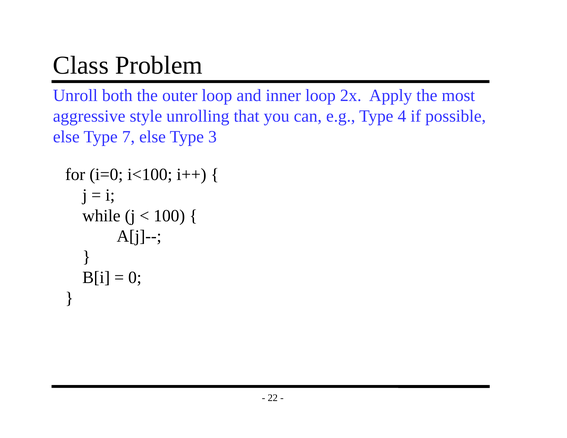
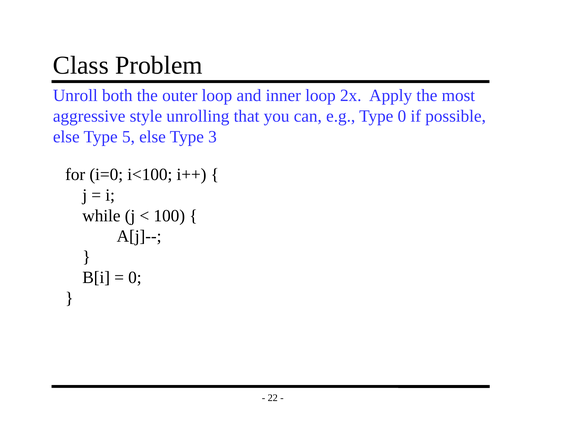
Type 4: 4 -> 0
7: 7 -> 5
